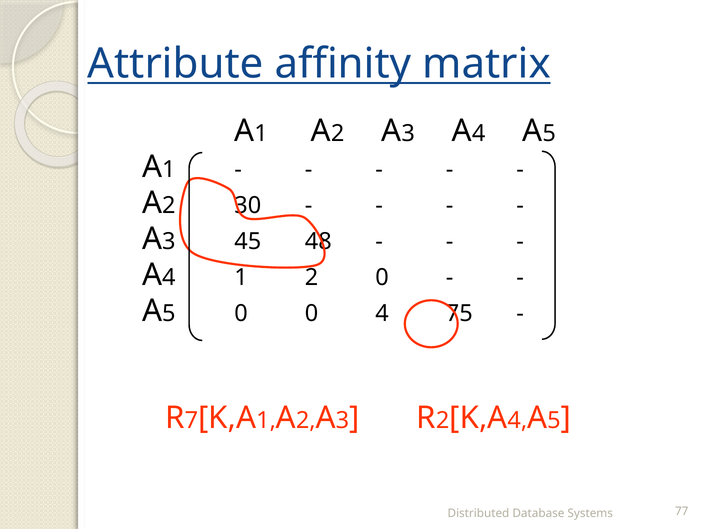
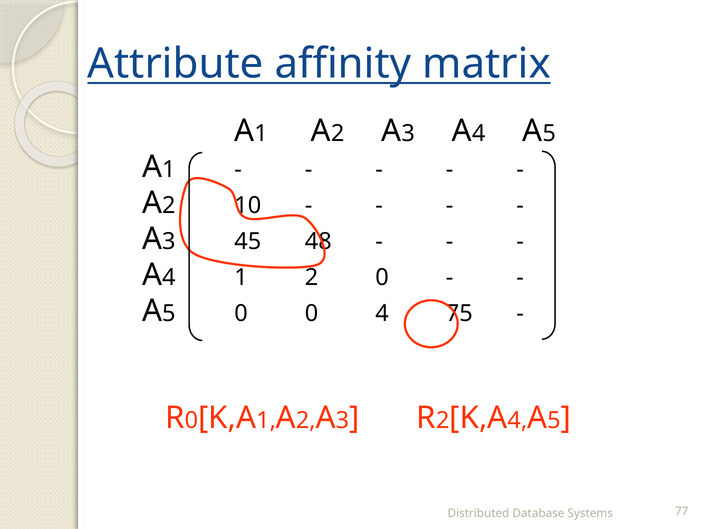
30: 30 -> 10
7 at (191, 420): 7 -> 0
